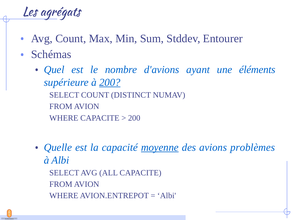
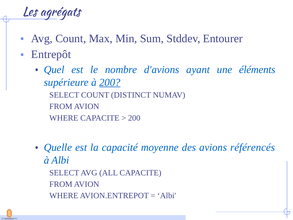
Schémas: Schémas -> Entrepôt
moyenne underline: present -> none
problèmes: problèmes -> référencés
